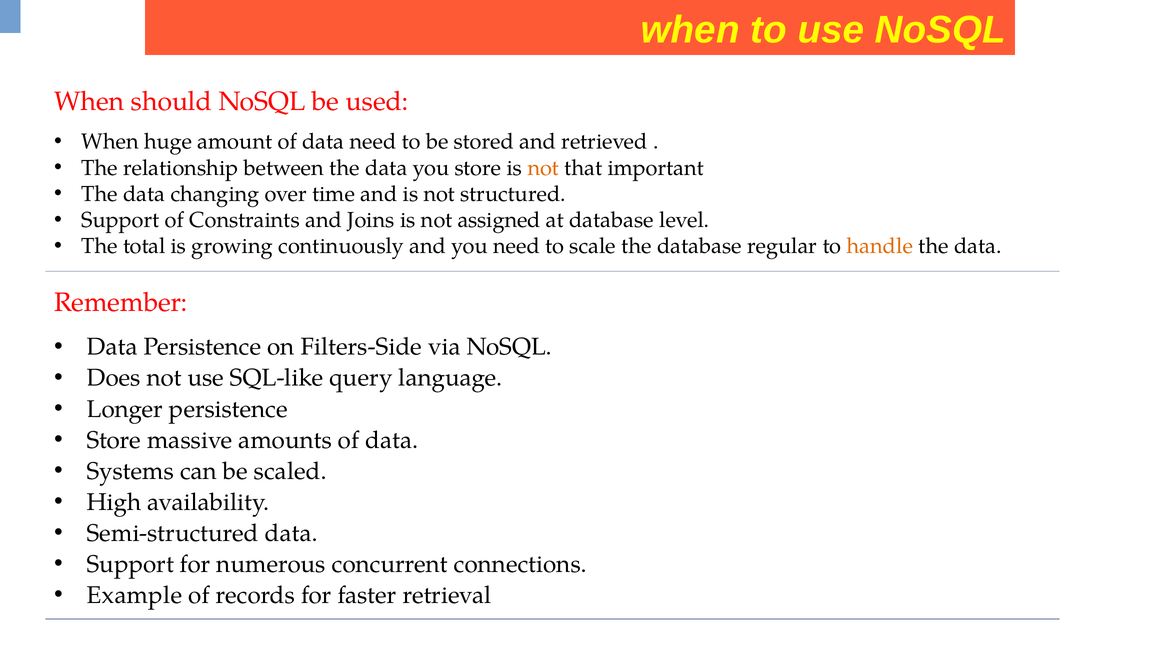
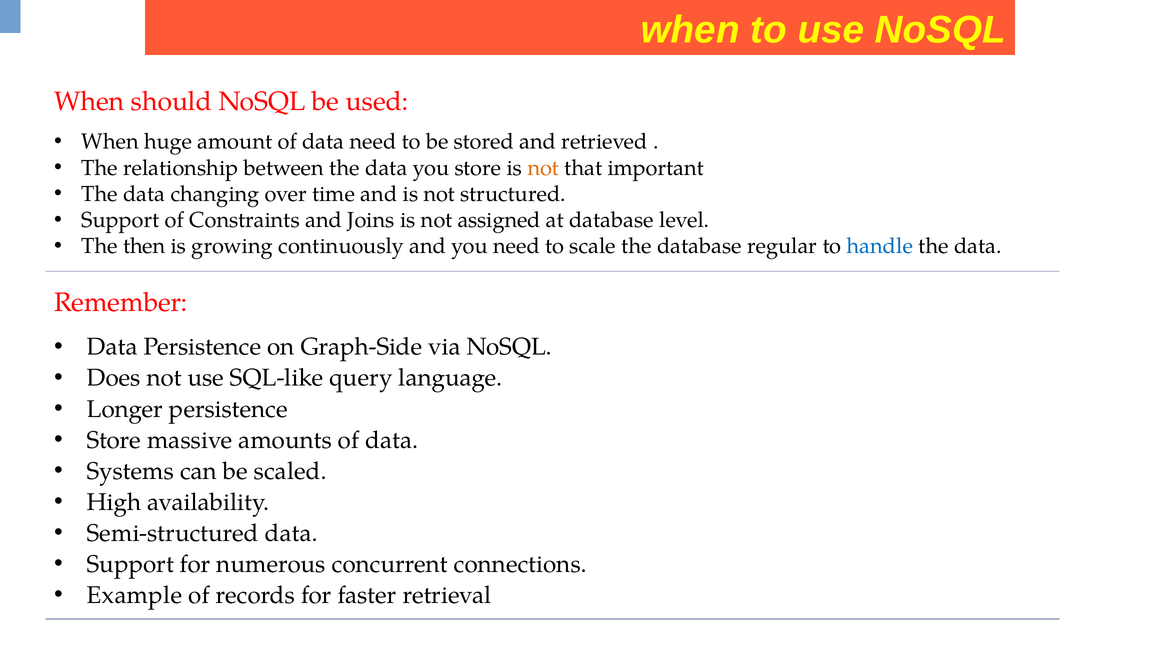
total: total -> then
handle colour: orange -> blue
Filters-Side: Filters-Side -> Graph-Side
